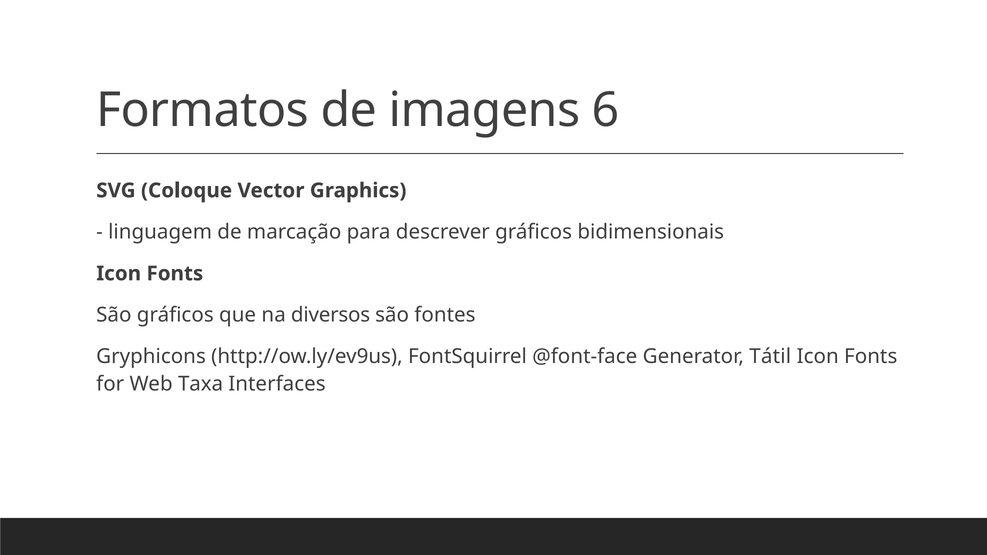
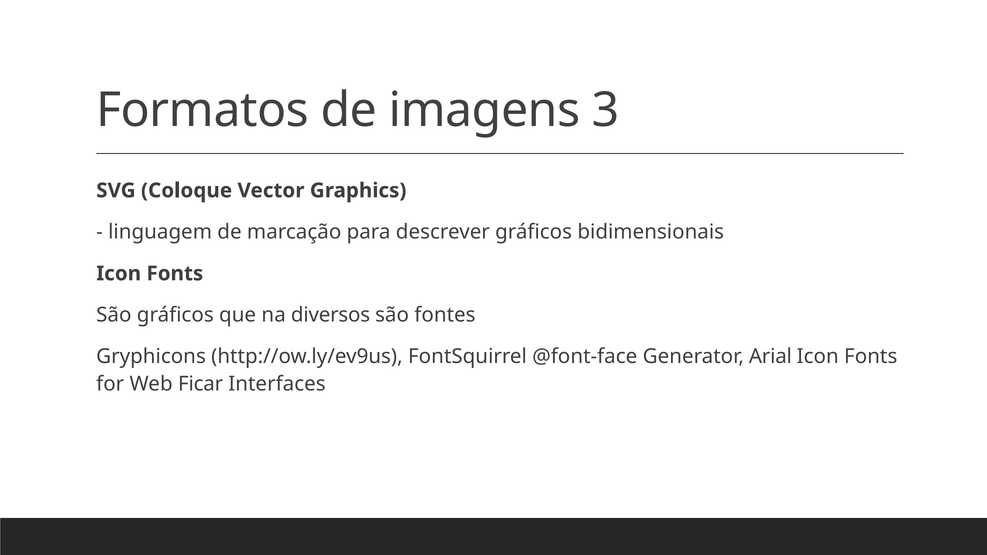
6: 6 -> 3
Tátil: Tátil -> Arial
Taxa: Taxa -> Ficar
